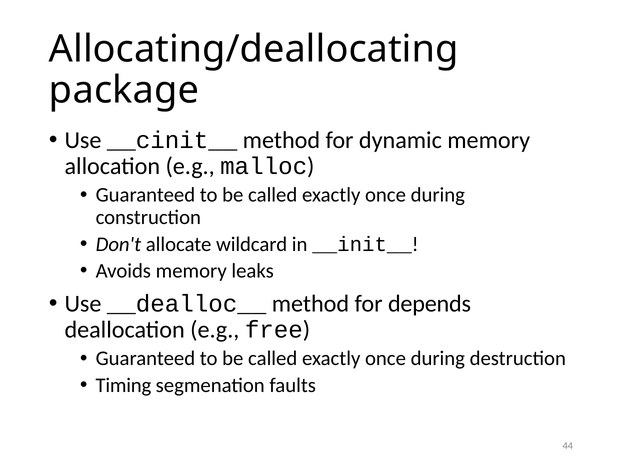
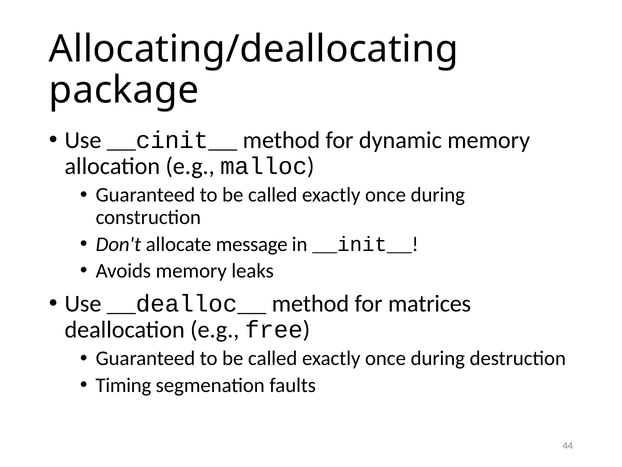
wildcard: wildcard -> message
depends: depends -> matrices
